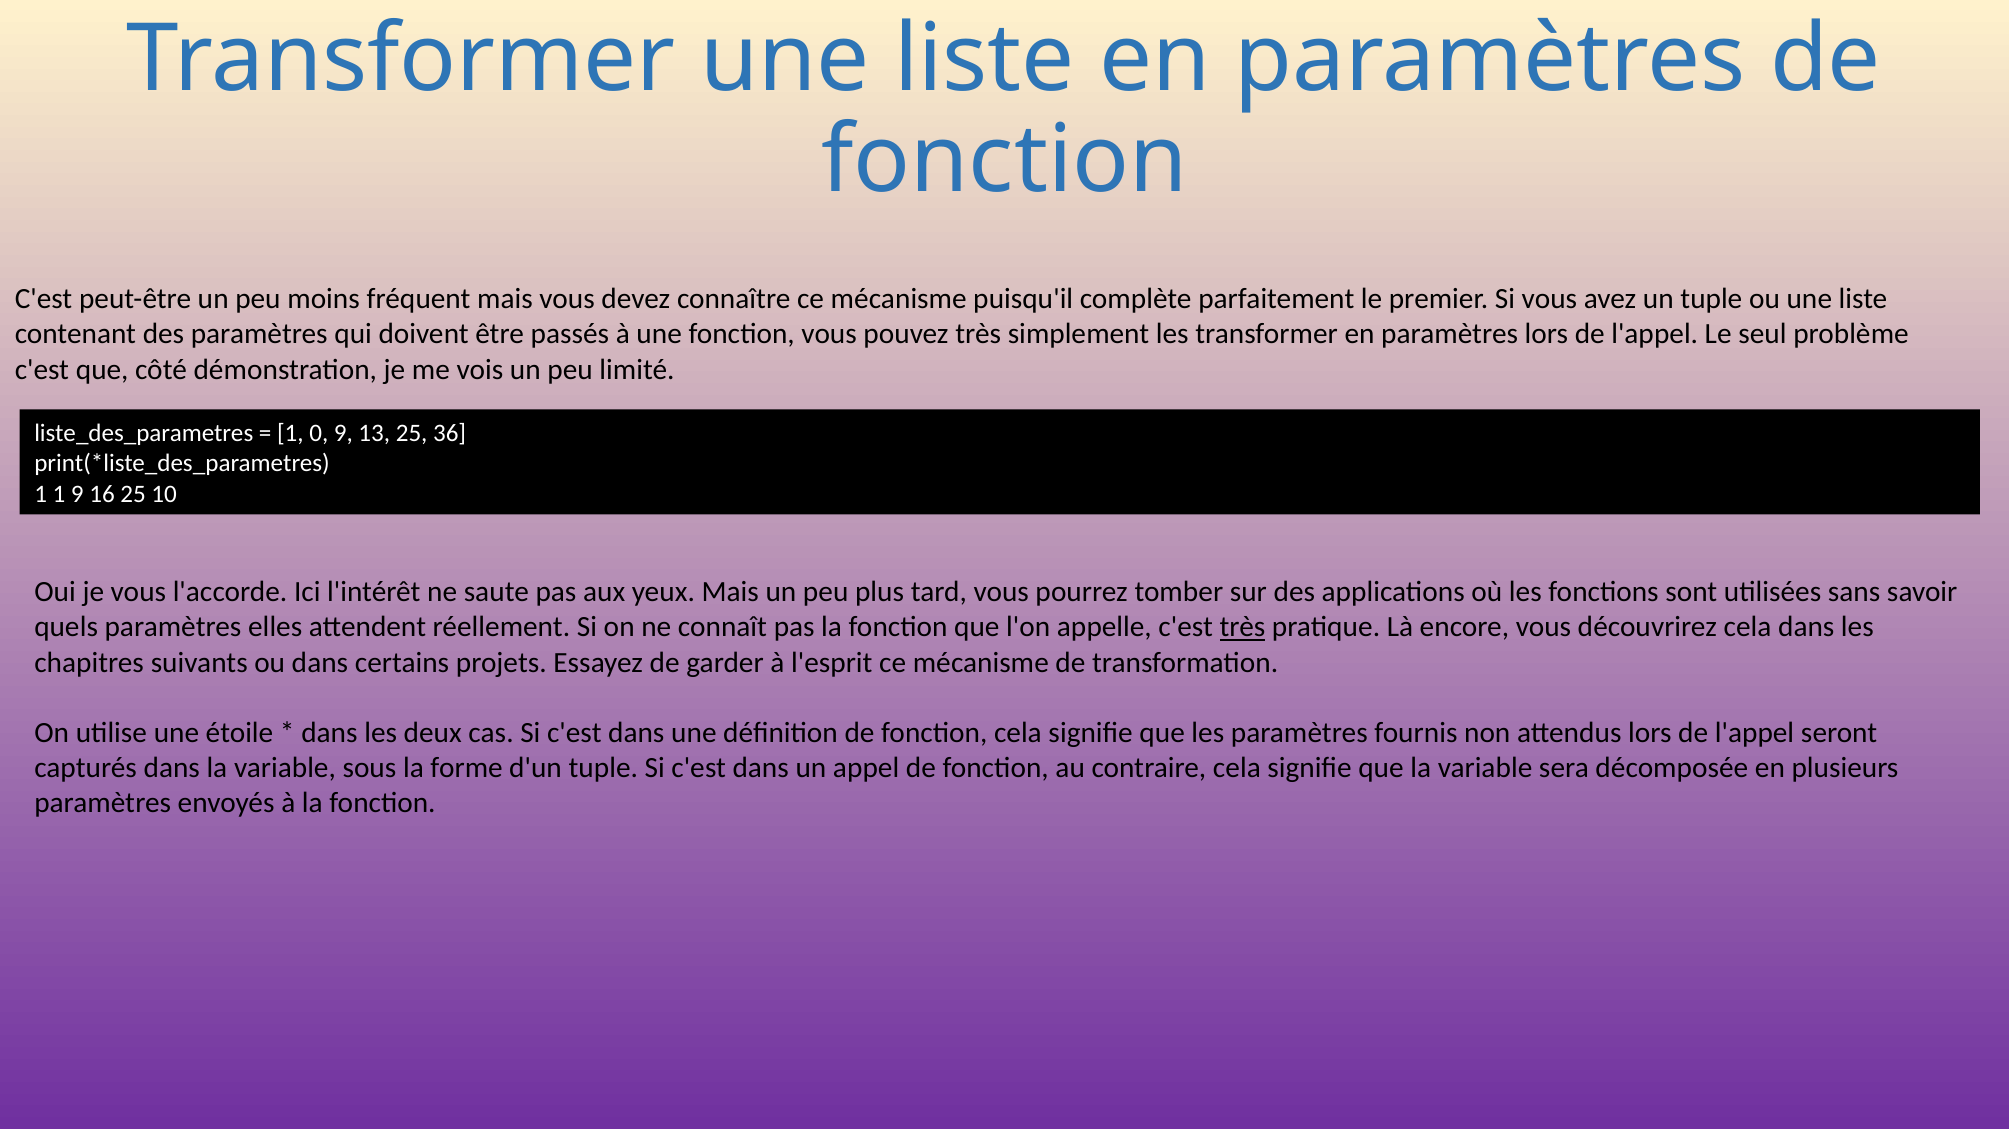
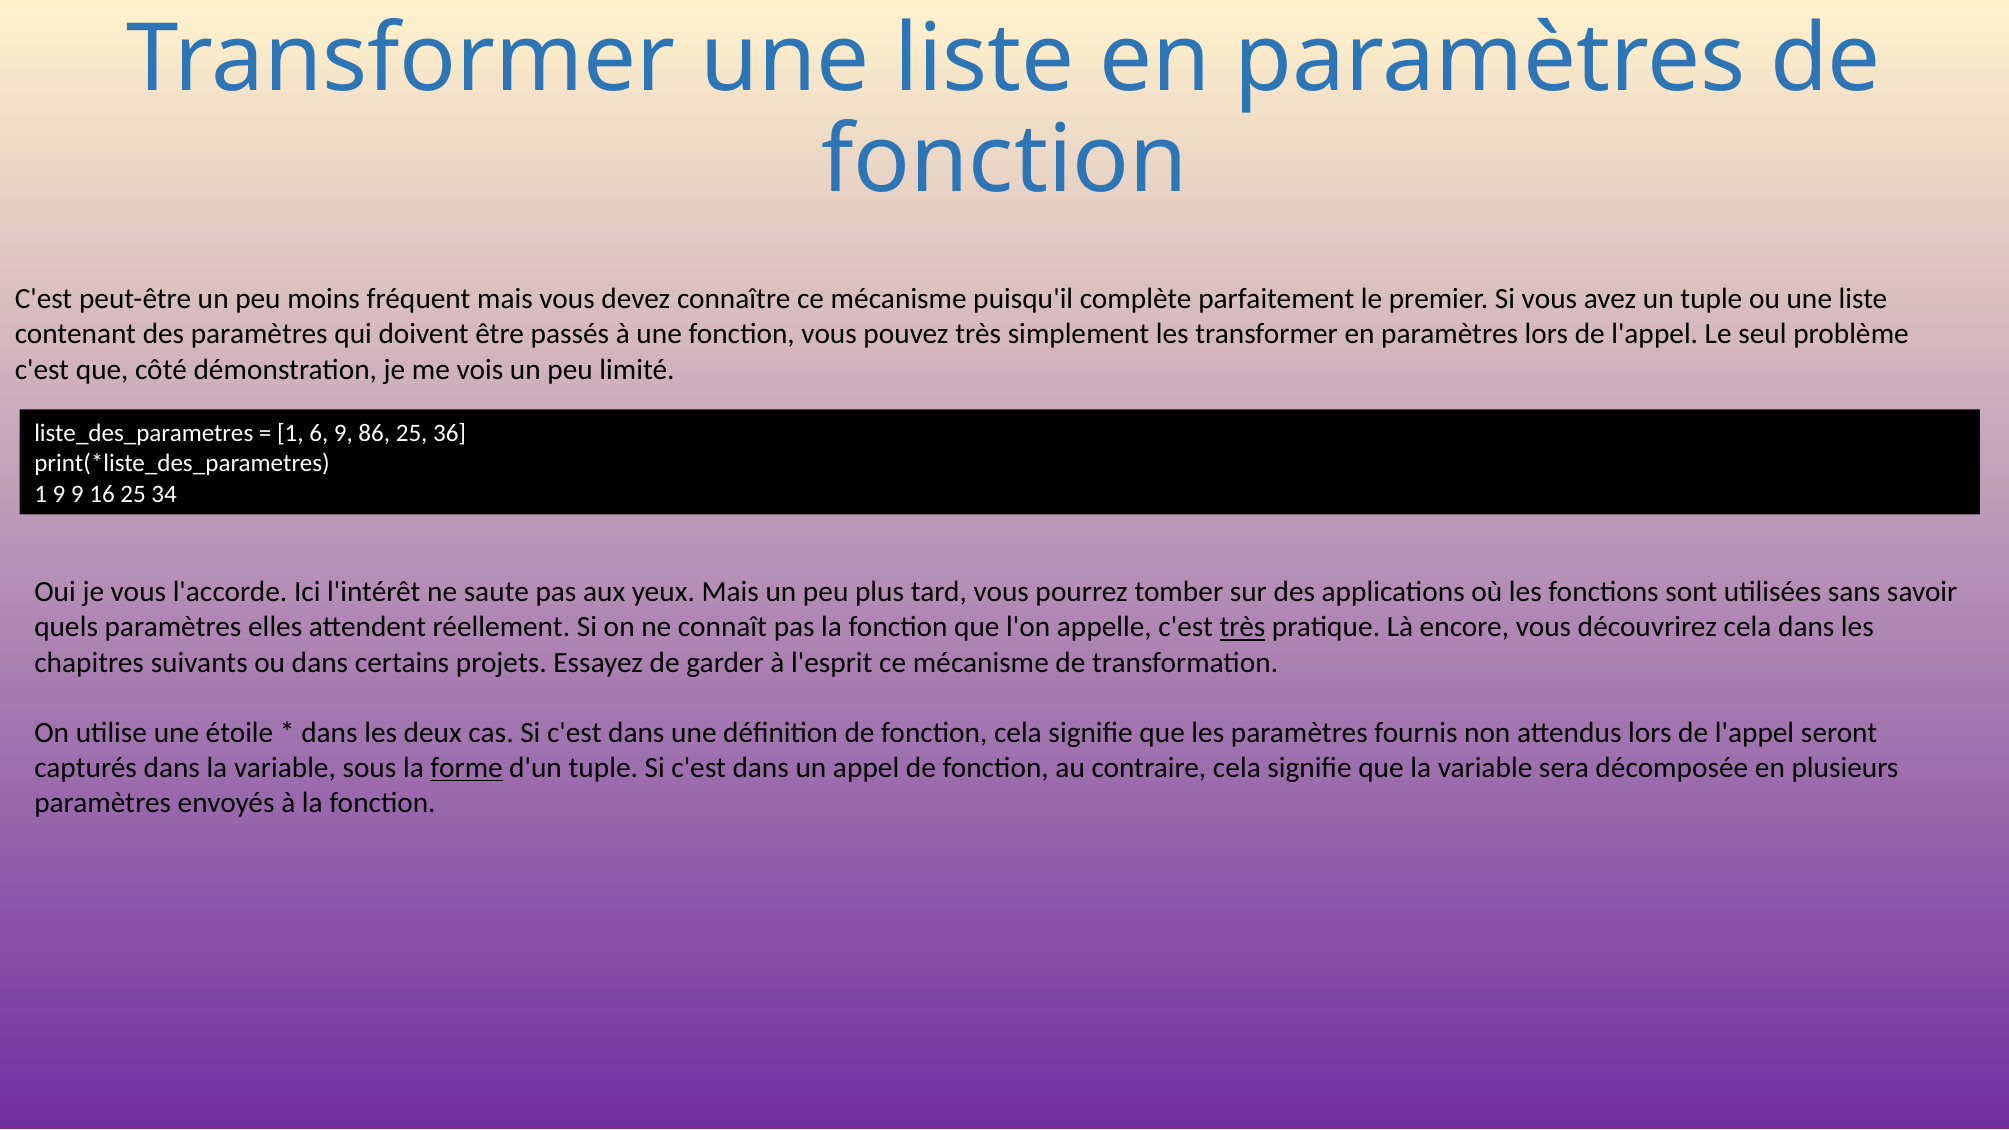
0: 0 -> 6
13: 13 -> 86
1 1: 1 -> 9
10: 10 -> 34
forme underline: none -> present
